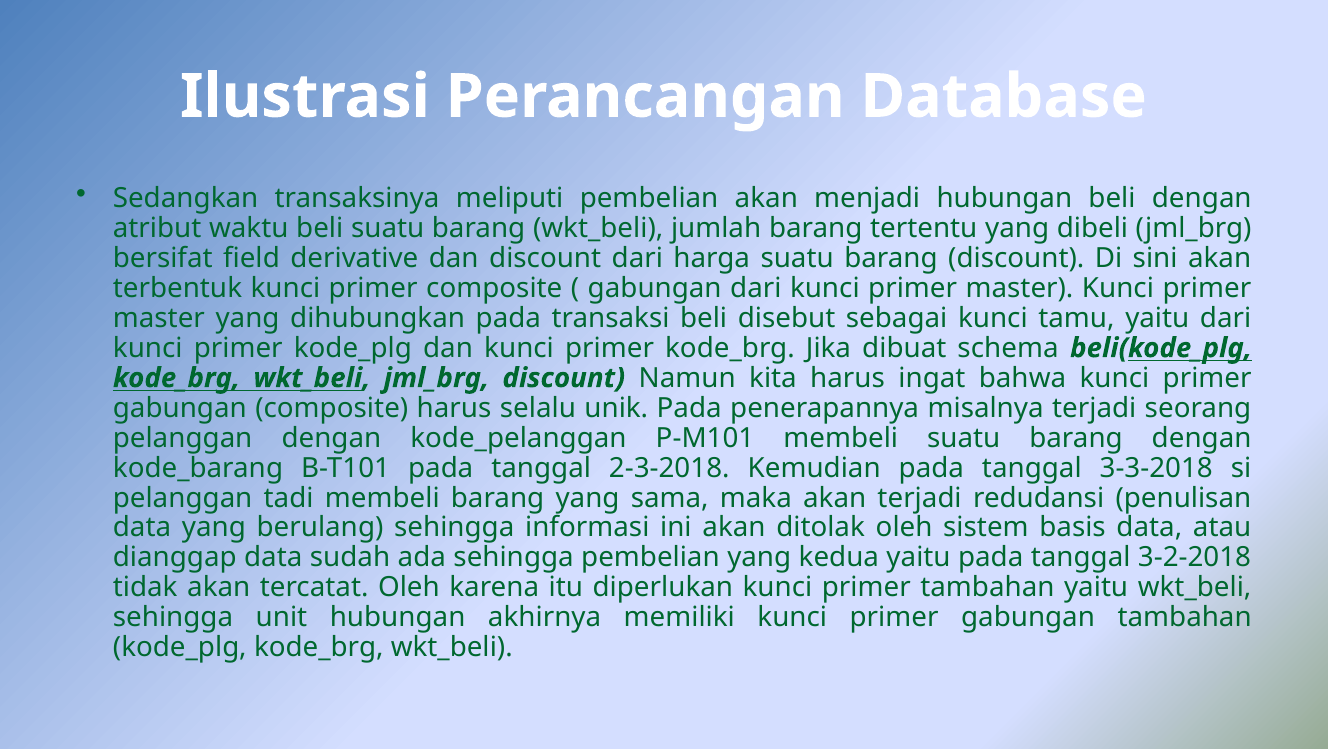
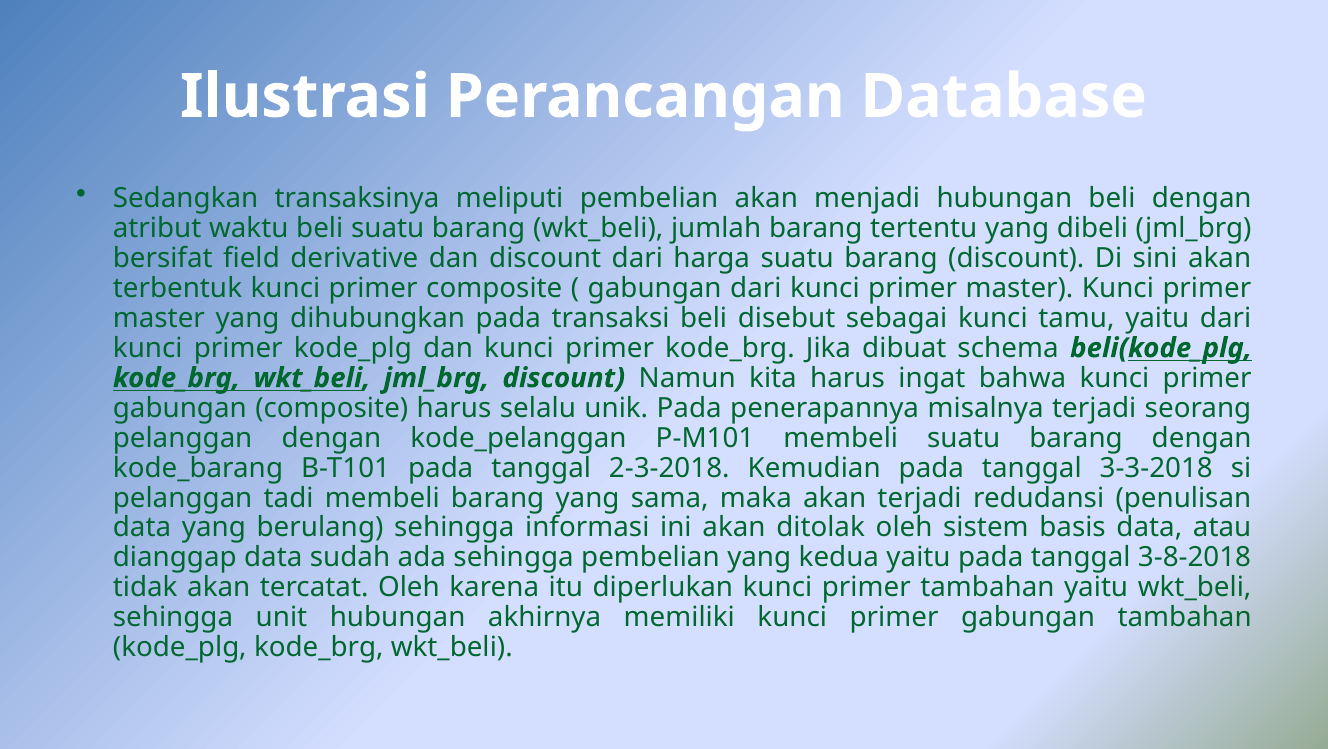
3-2-2018: 3-2-2018 -> 3-8-2018
